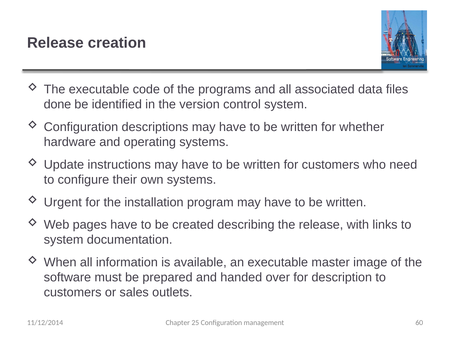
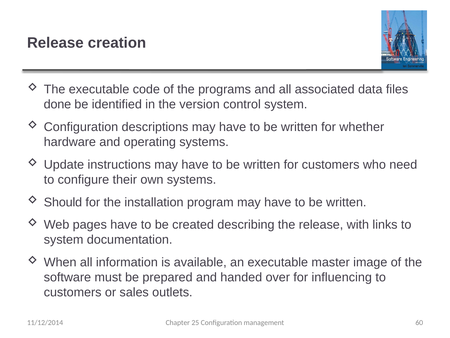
Urgent: Urgent -> Should
description: description -> influencing
